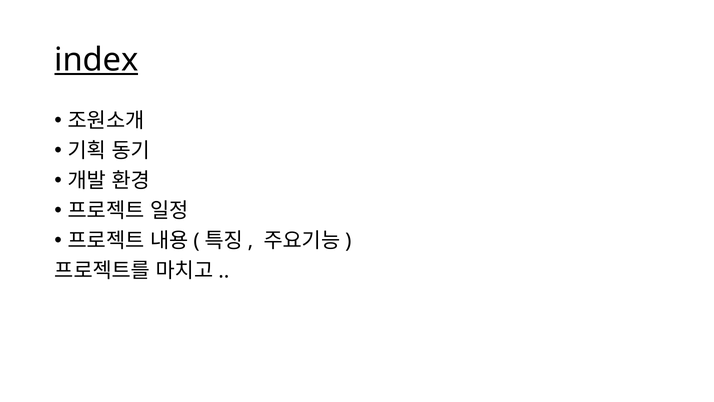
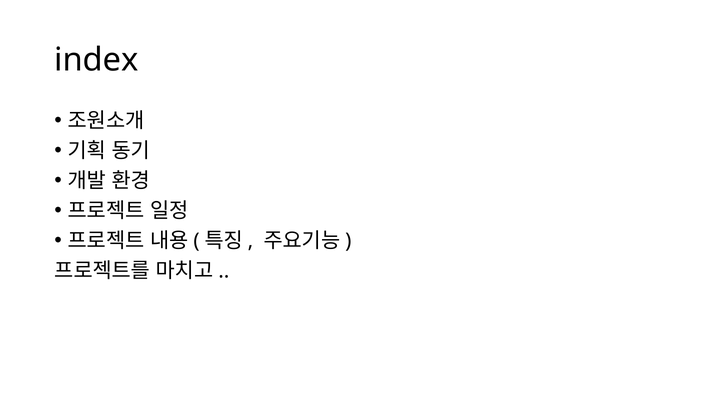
index underline: present -> none
